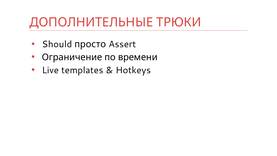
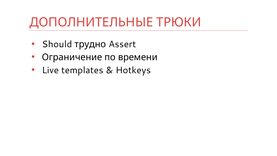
просто: просто -> трудно
